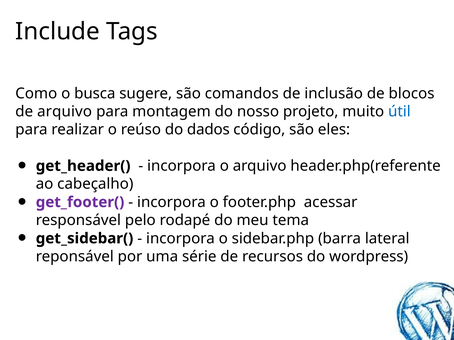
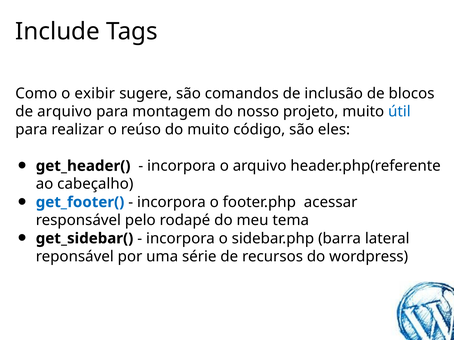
busca: busca -> exibir
do dados: dados -> muito
get_footer( colour: purple -> blue
